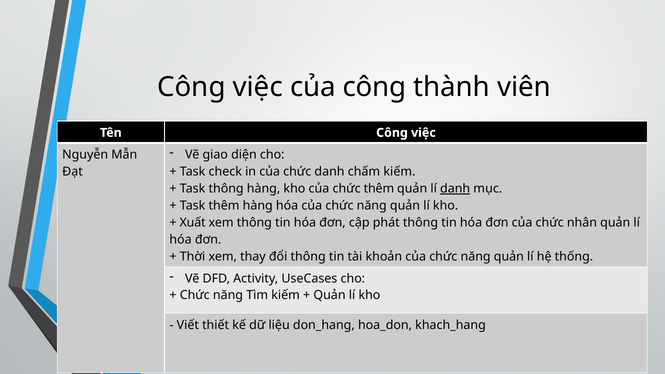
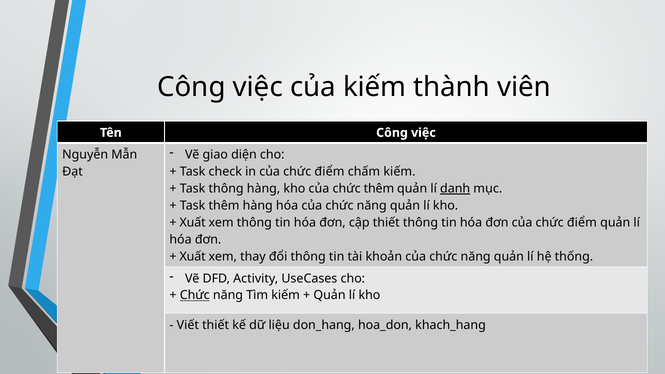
của công: công -> kiếm
in của chức danh: danh -> điểm
cập phát: phát -> thiết
đơn của chức nhân: nhân -> điểm
Thời at (193, 256): Thời -> Xuất
Chức at (195, 295) underline: none -> present
